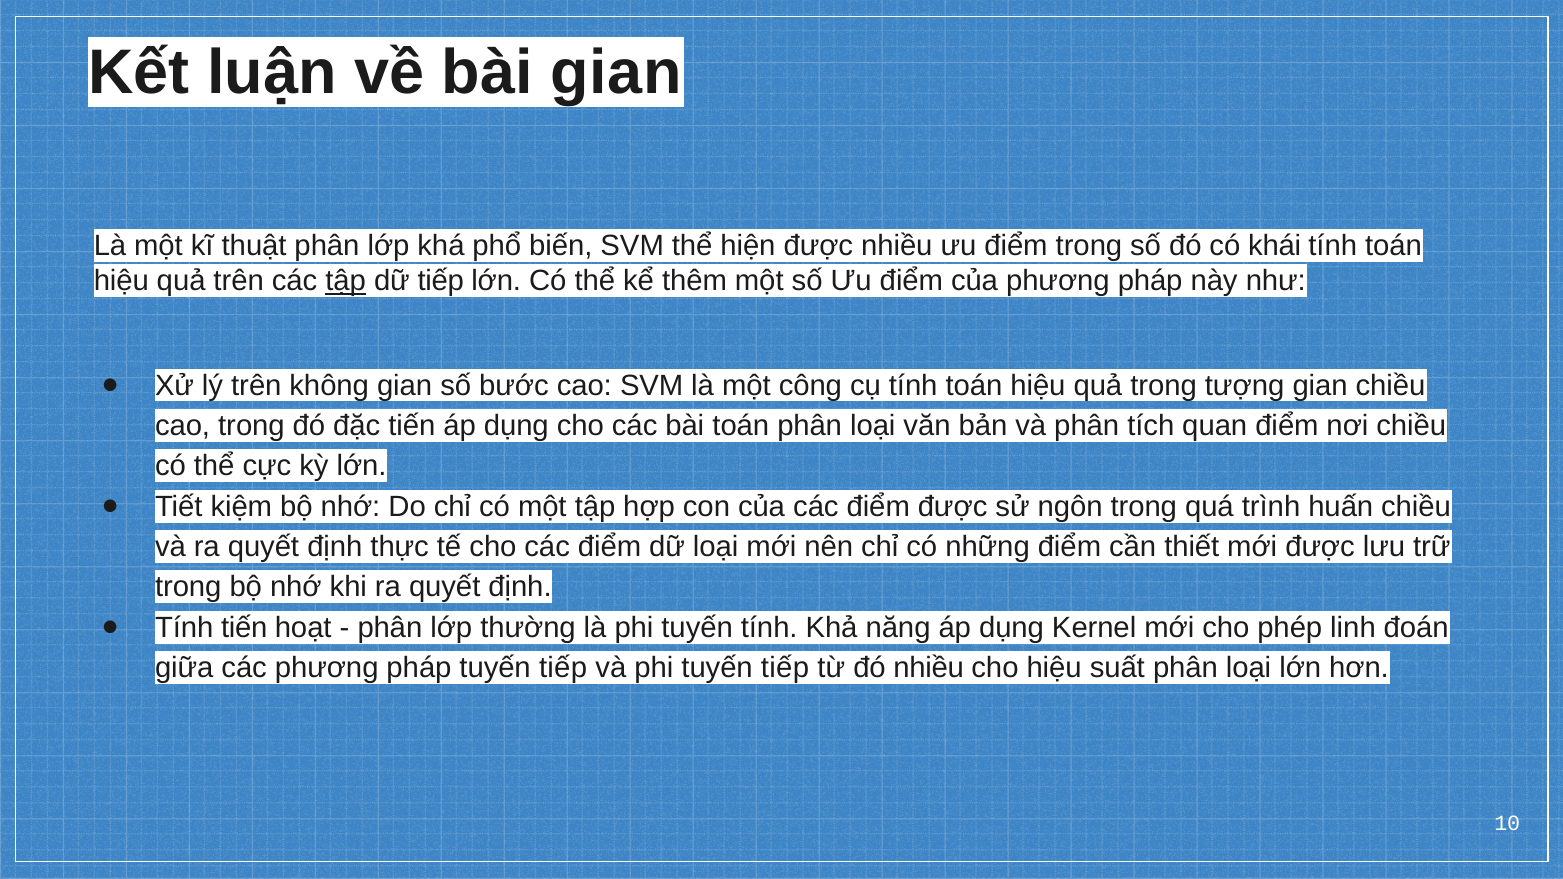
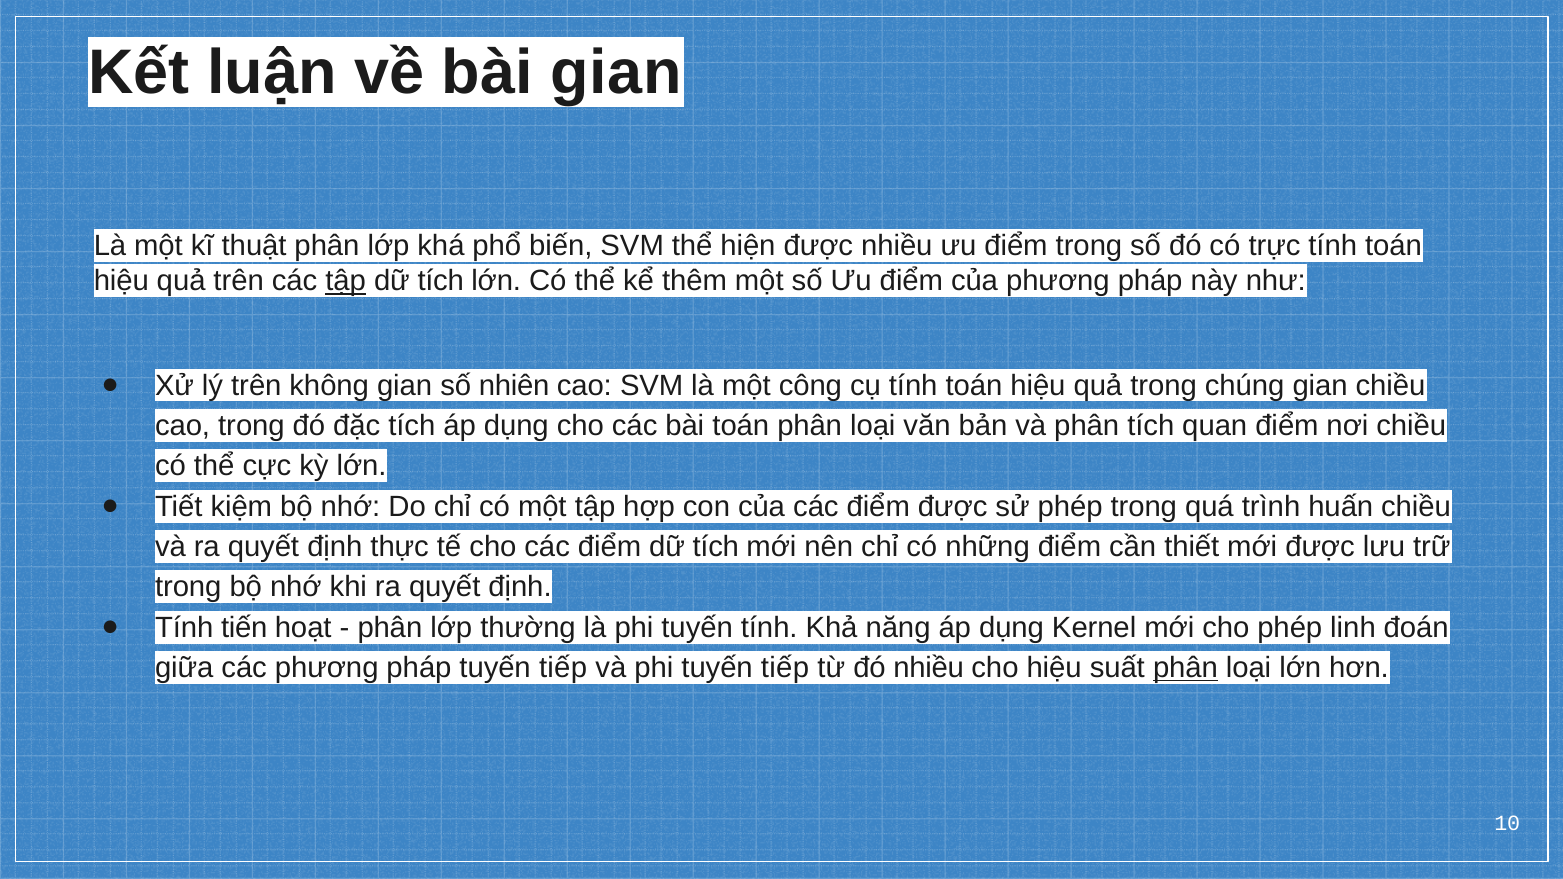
khái: khái -> trực
tiếp at (441, 281): tiếp -> tích
bước: bước -> nhiên
tượng: tượng -> chúng
đặc tiến: tiến -> tích
sử ngôn: ngôn -> phép
điểm dữ loại: loại -> tích
phân at (1185, 668) underline: none -> present
